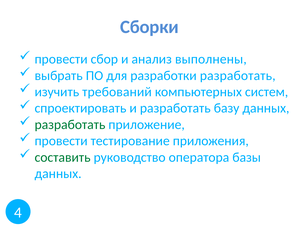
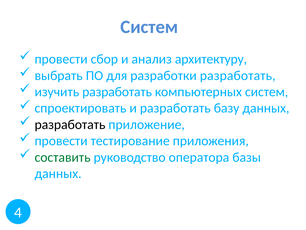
Сборки at (149, 27): Сборки -> Систем
выполнены: выполнены -> архитектуру
изучить требований: требований -> разработать
разработать at (70, 124) colour: green -> black
